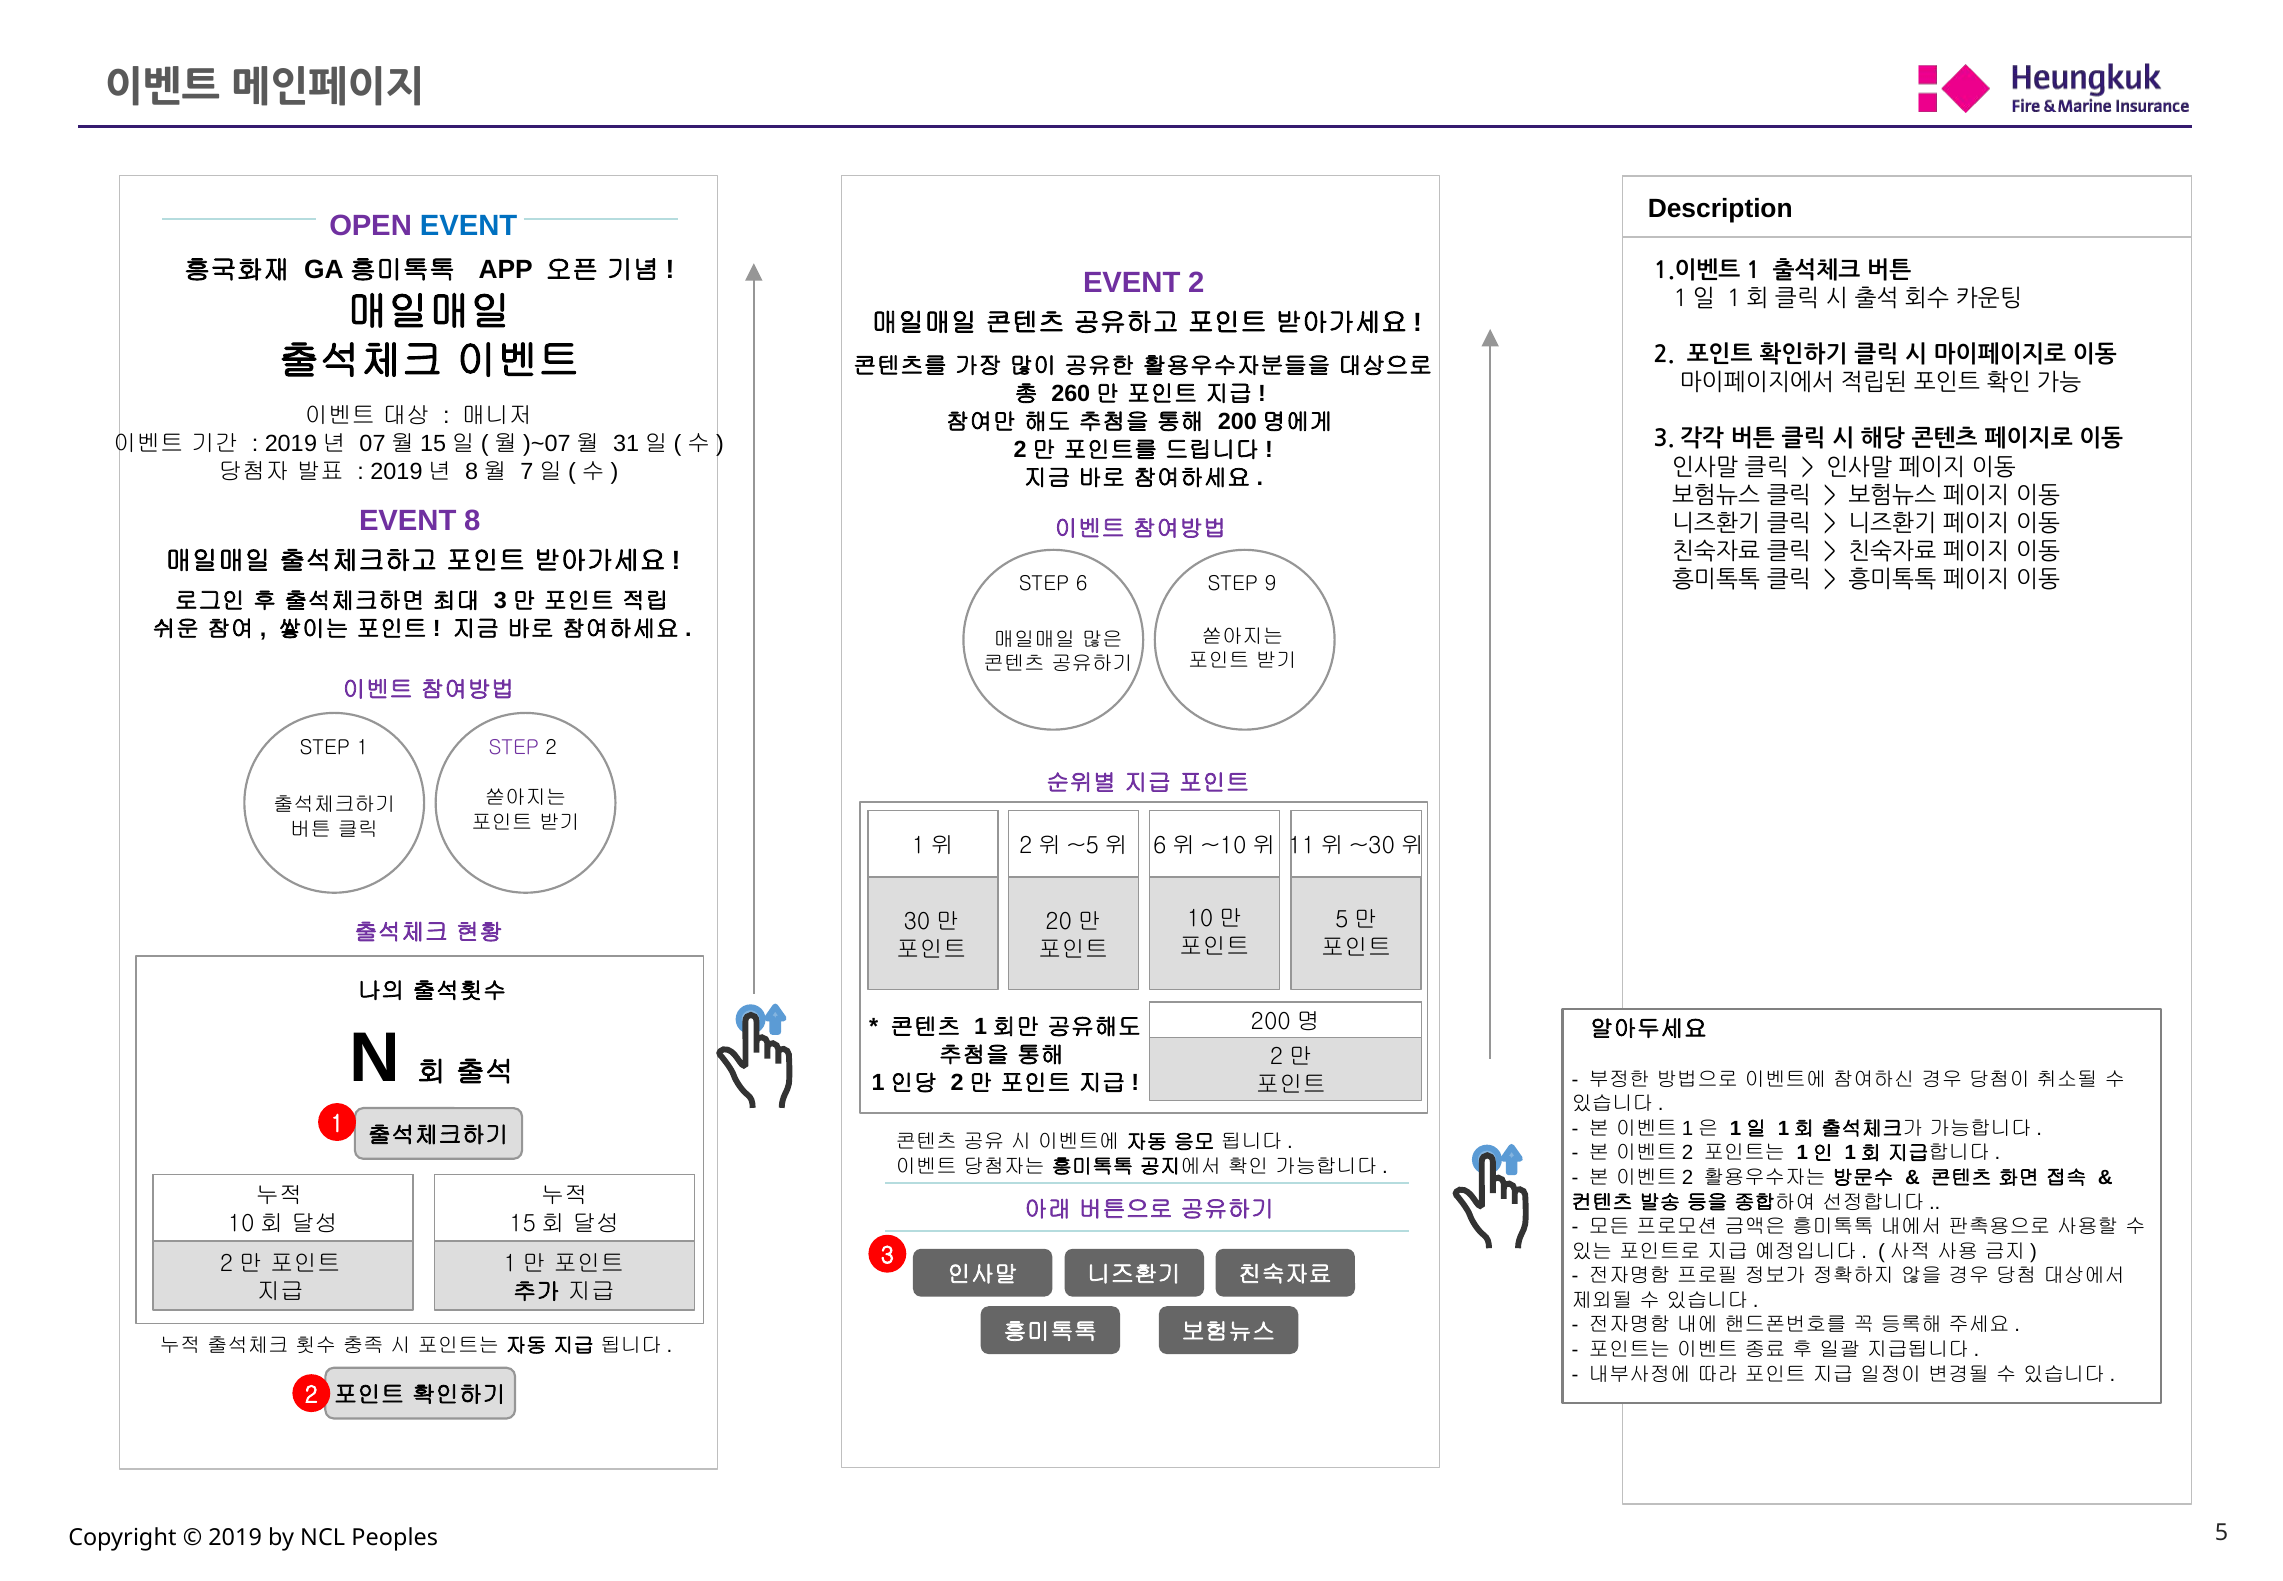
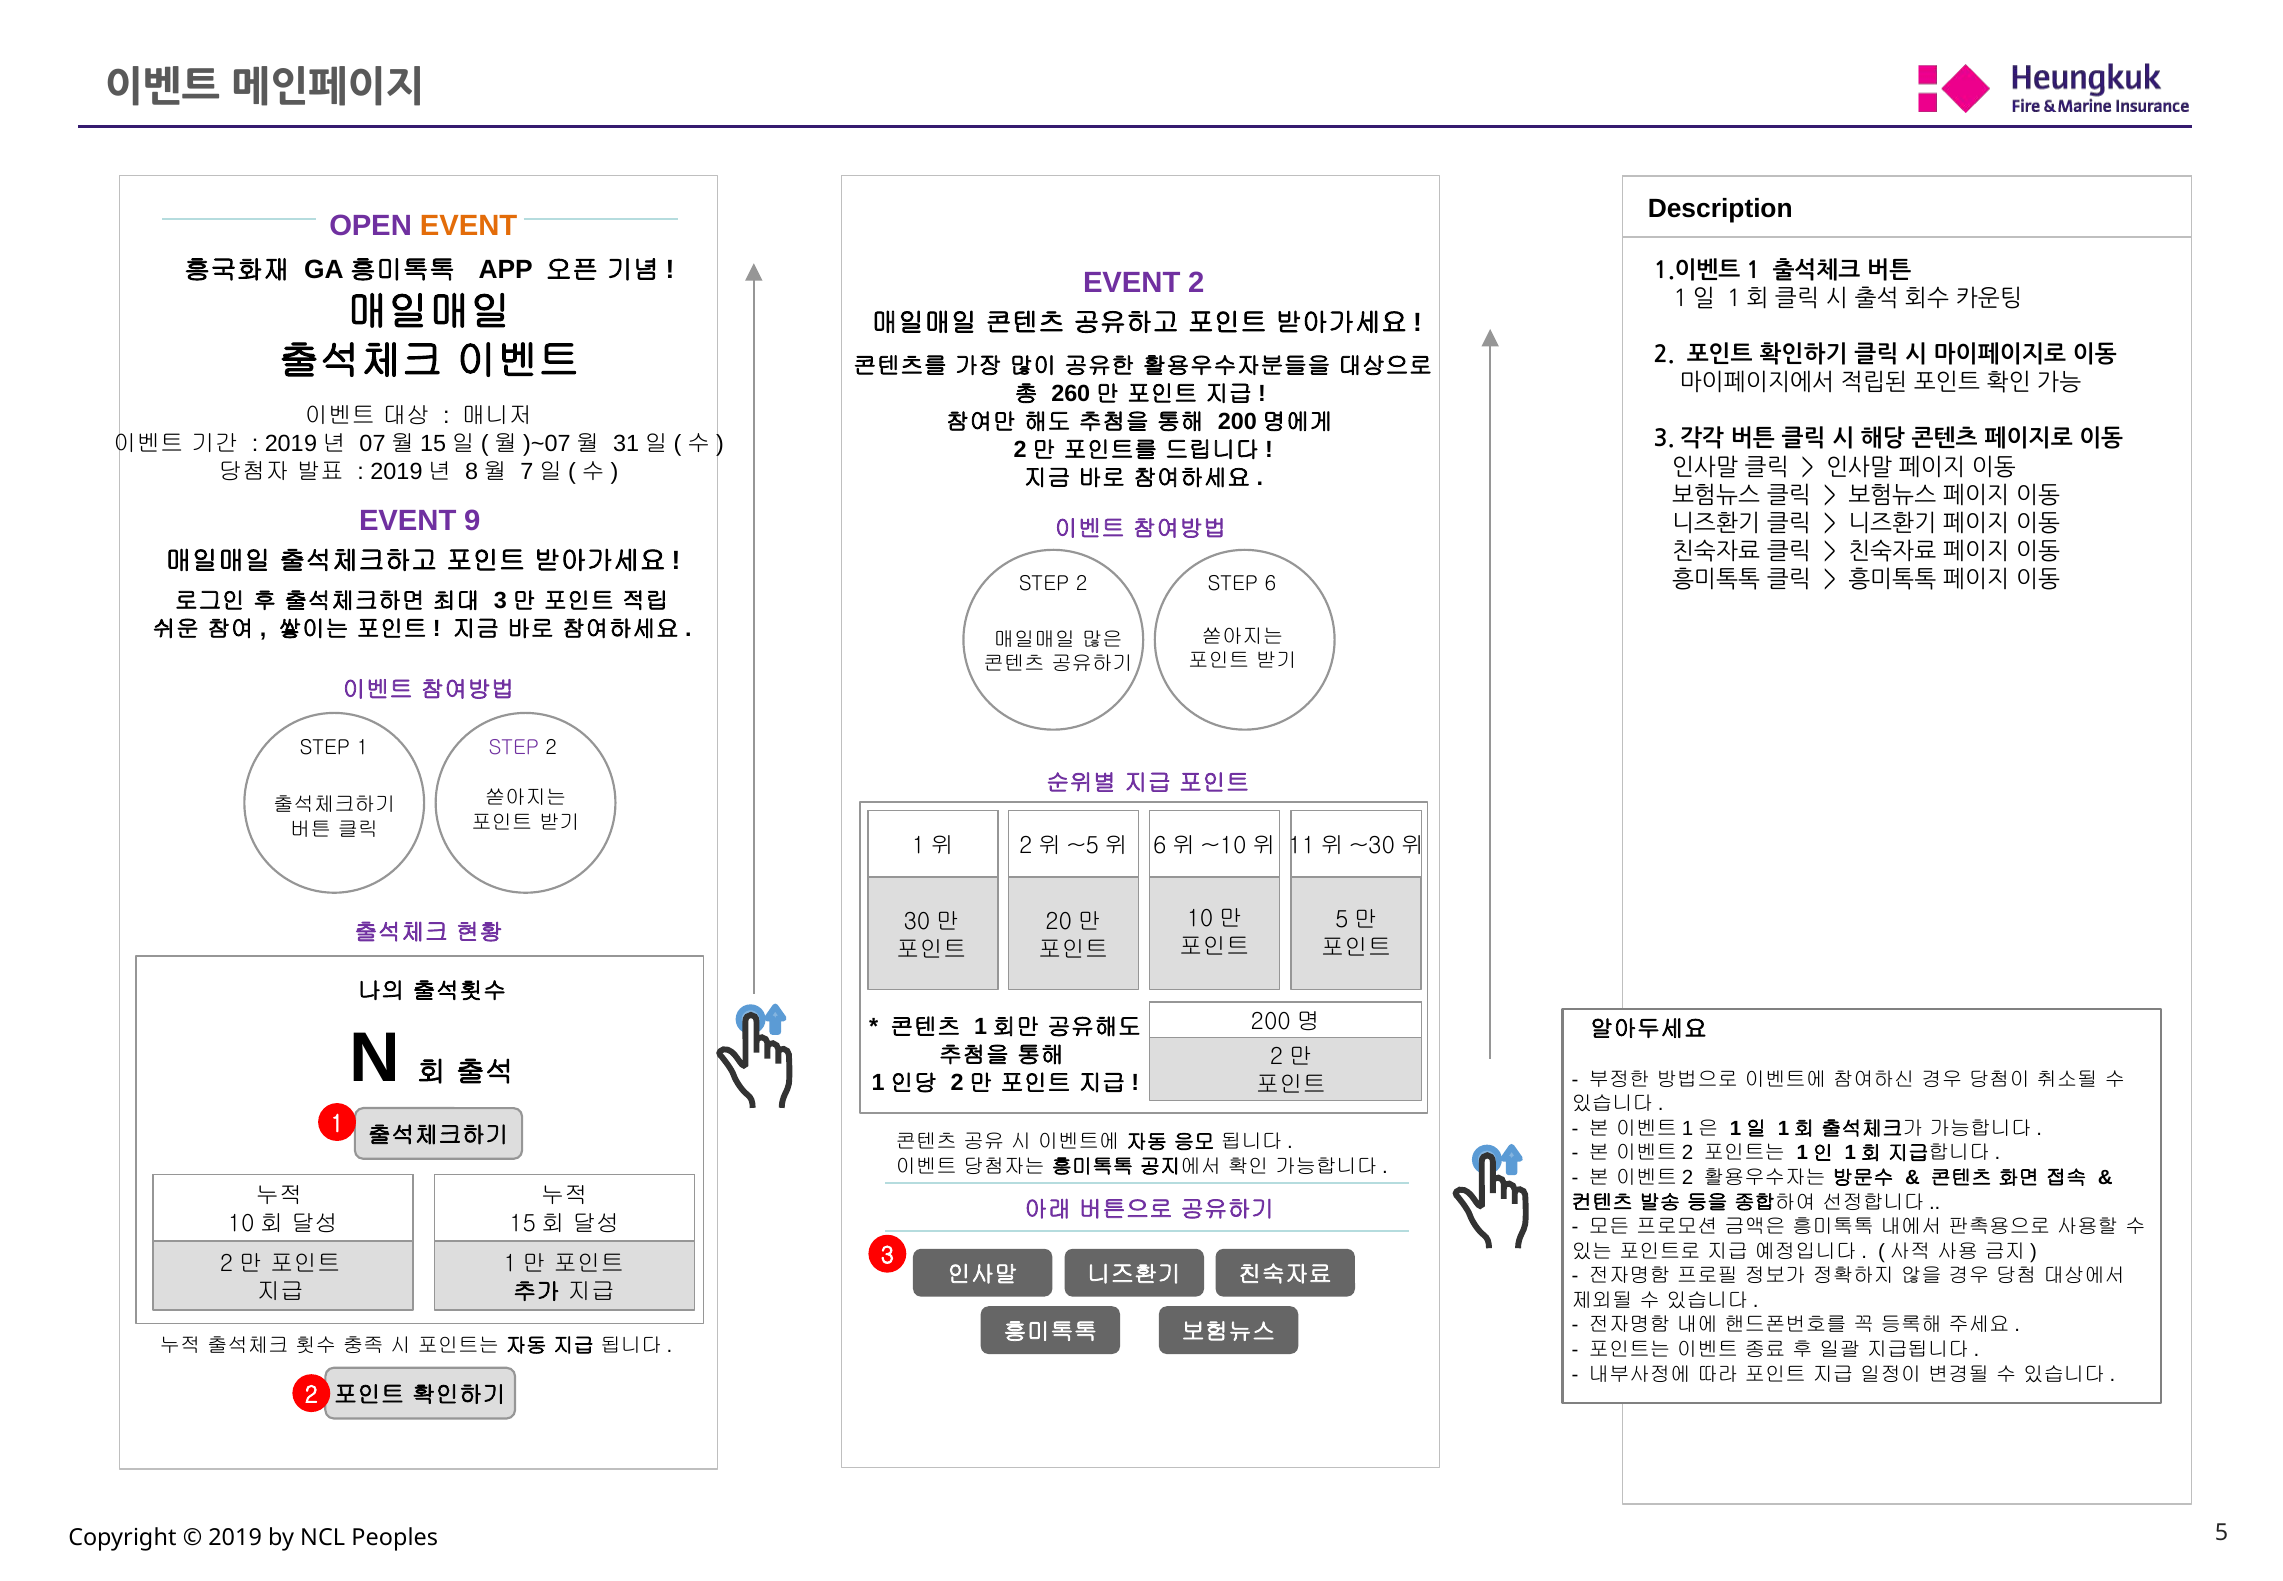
EVENT at (469, 226) colour: blue -> orange
8: 8 -> 9
6 at (1082, 584): 6 -> 2
9: 9 -> 6
